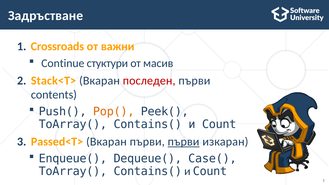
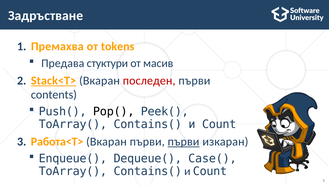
Crossroads: Crossroads -> Премахва
важни: важни -> tokens
Continue: Continue -> Предава
Stack<T> underline: none -> present
Pop( colour: orange -> black
Passed<T>: Passed<T> -> Работа<T>
